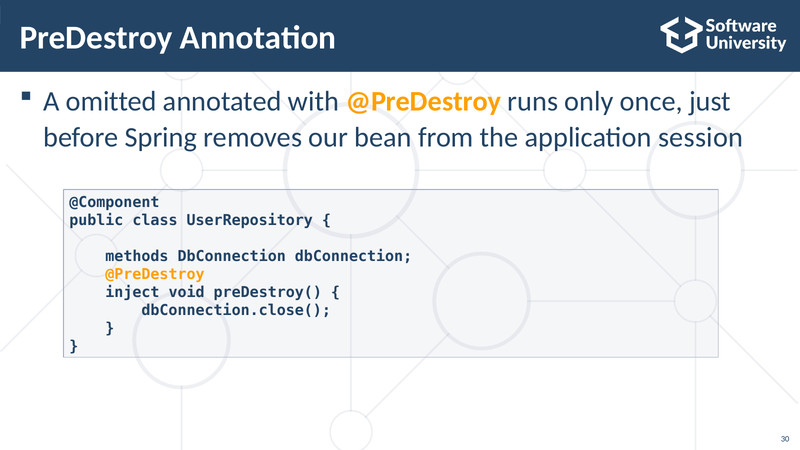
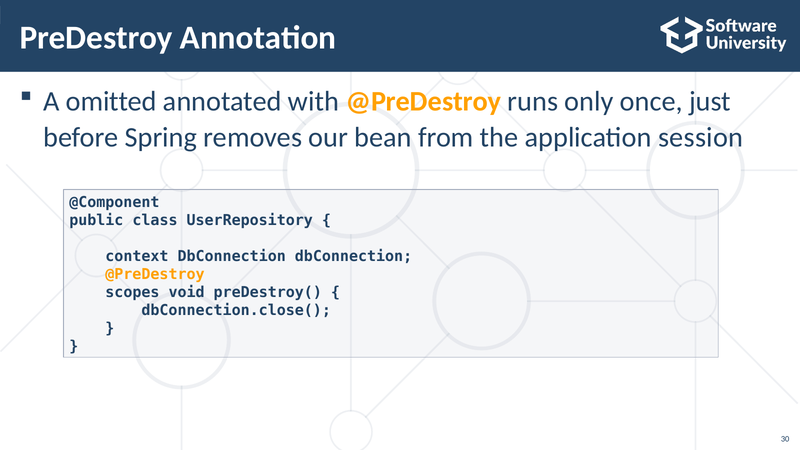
methods: methods -> context
inject: inject -> scopes
